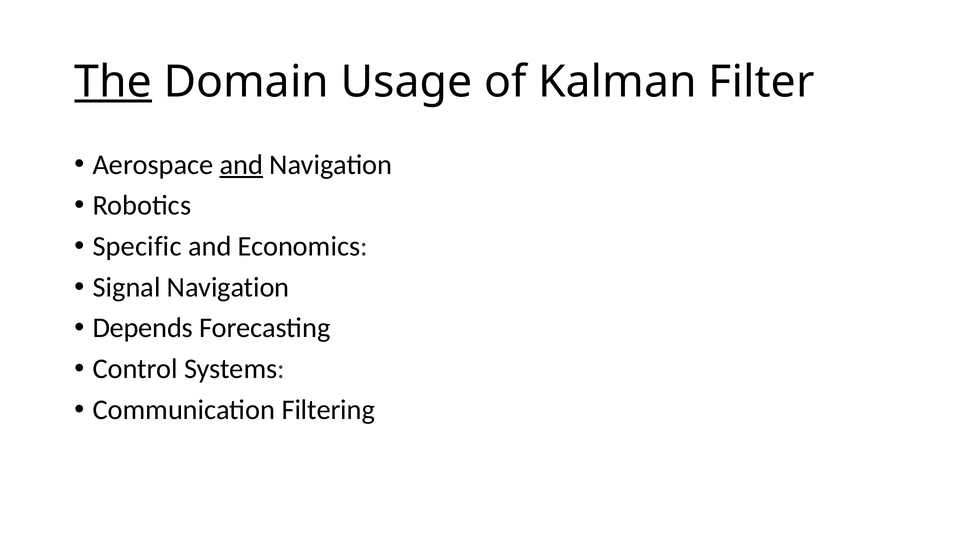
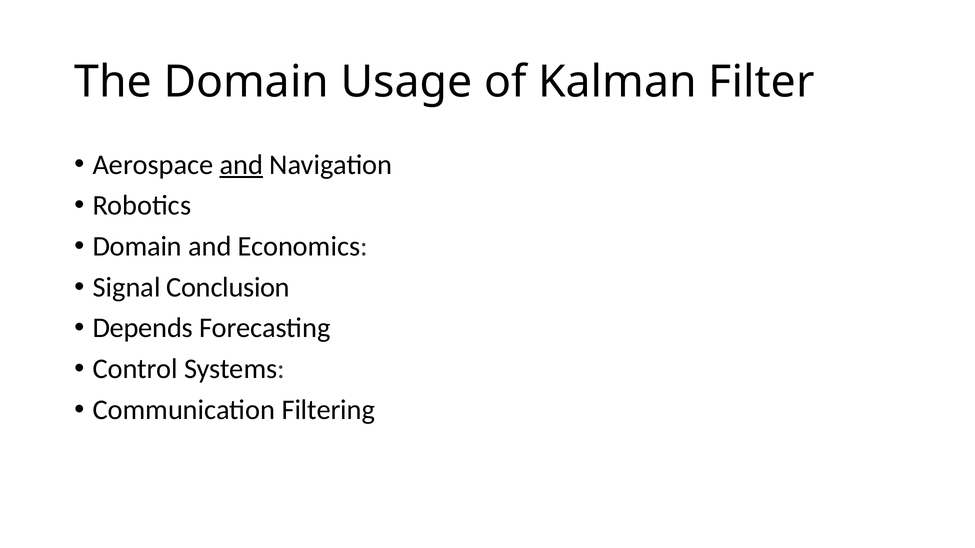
The underline: present -> none
Specific at (137, 247): Specific -> Domain
Signal Navigation: Navigation -> Conclusion
